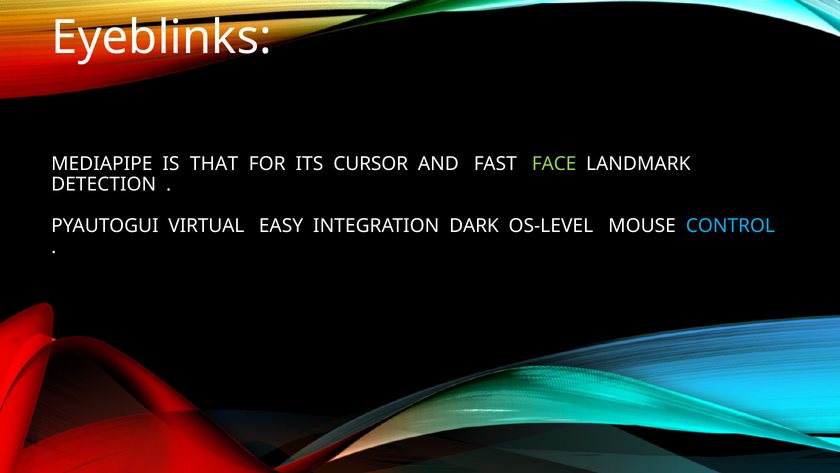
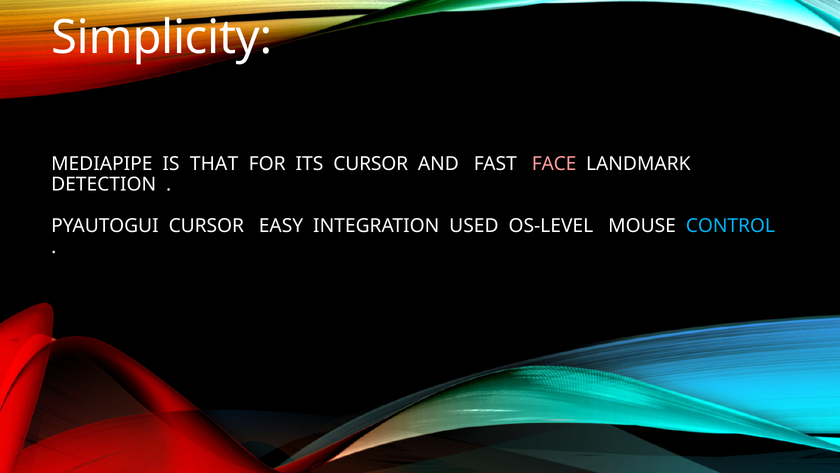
Eyeblinks: Eyeblinks -> Simplicity
FACE colour: light green -> pink
PYAUTOGUI VIRTUAL: VIRTUAL -> CURSOR
DARK: DARK -> USED
